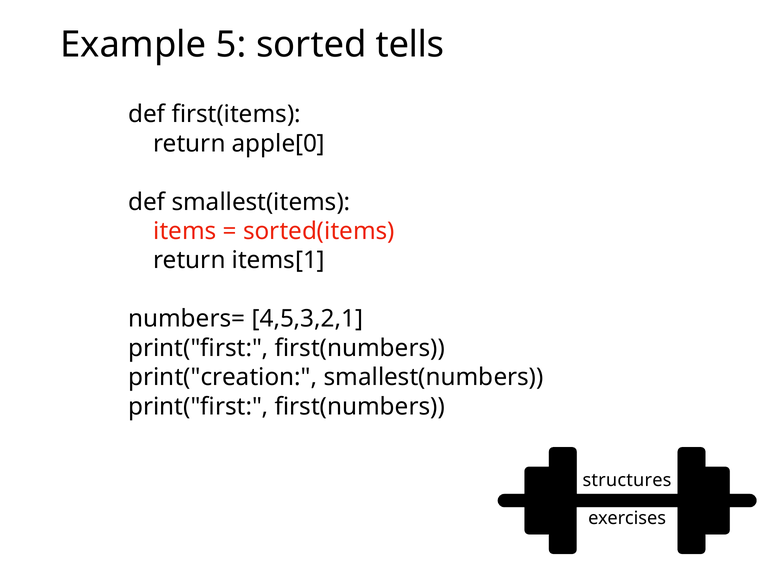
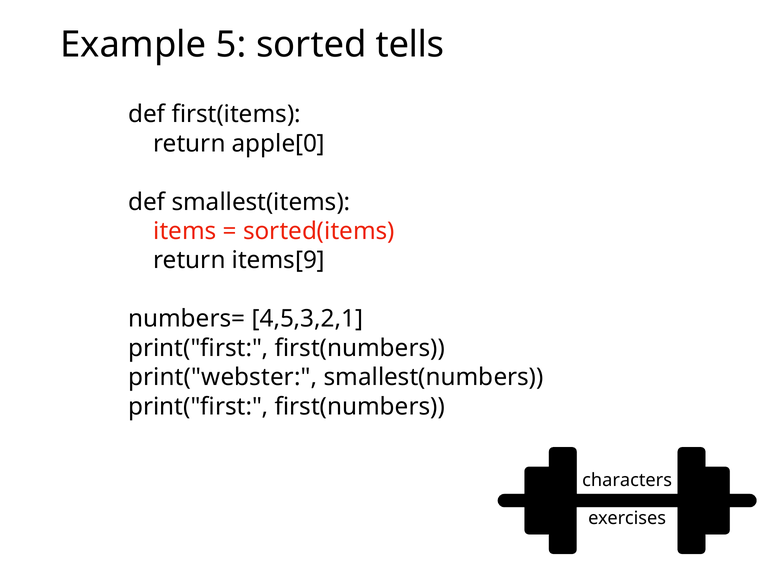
items[1: items[1 -> items[9
print("creation: print("creation -> print("webster
structures: structures -> characters
